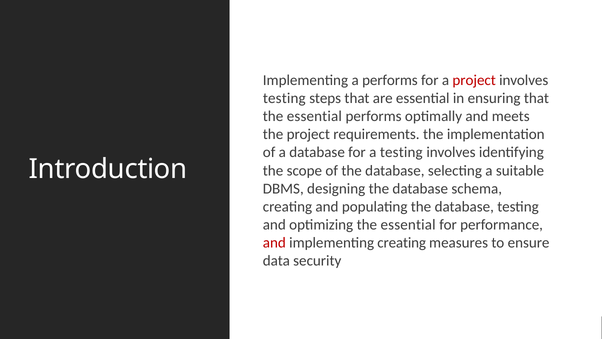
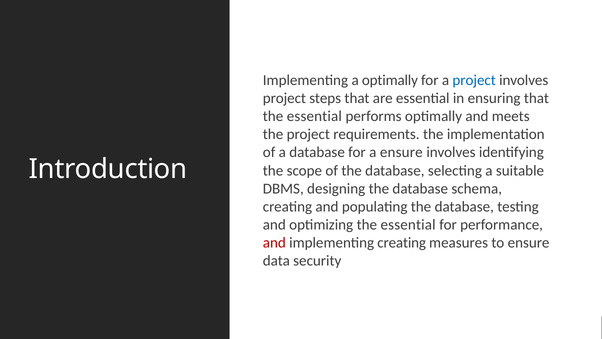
a performs: performs -> optimally
project at (474, 80) colour: red -> blue
testing at (284, 98): testing -> project
a testing: testing -> ensure
